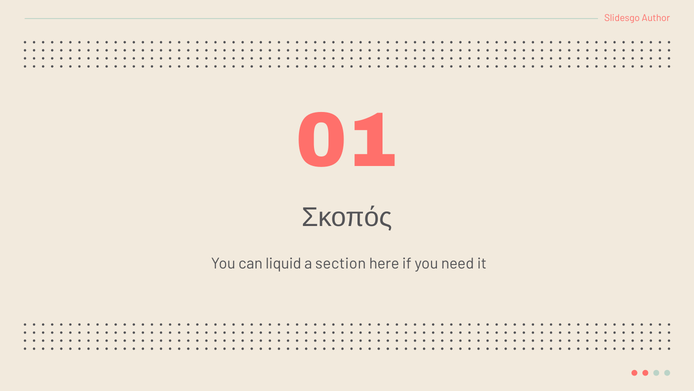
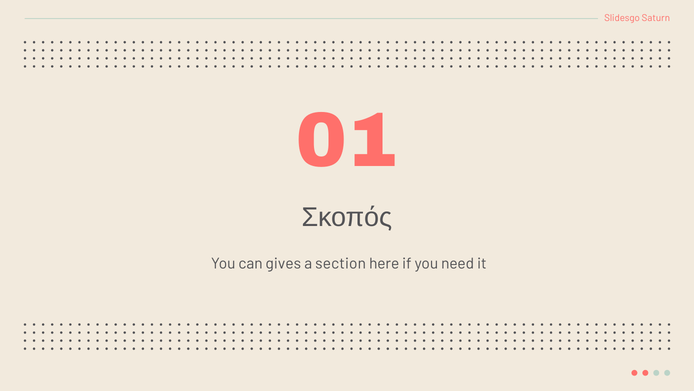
Author: Author -> Saturn
liquid: liquid -> gives
